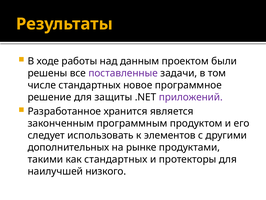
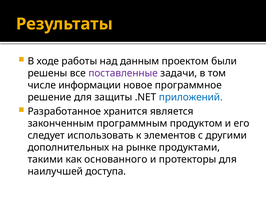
числе стандартных: стандартных -> информации
приложений colour: purple -> blue
как стандартных: стандартных -> основанного
низкого: низкого -> доступа
